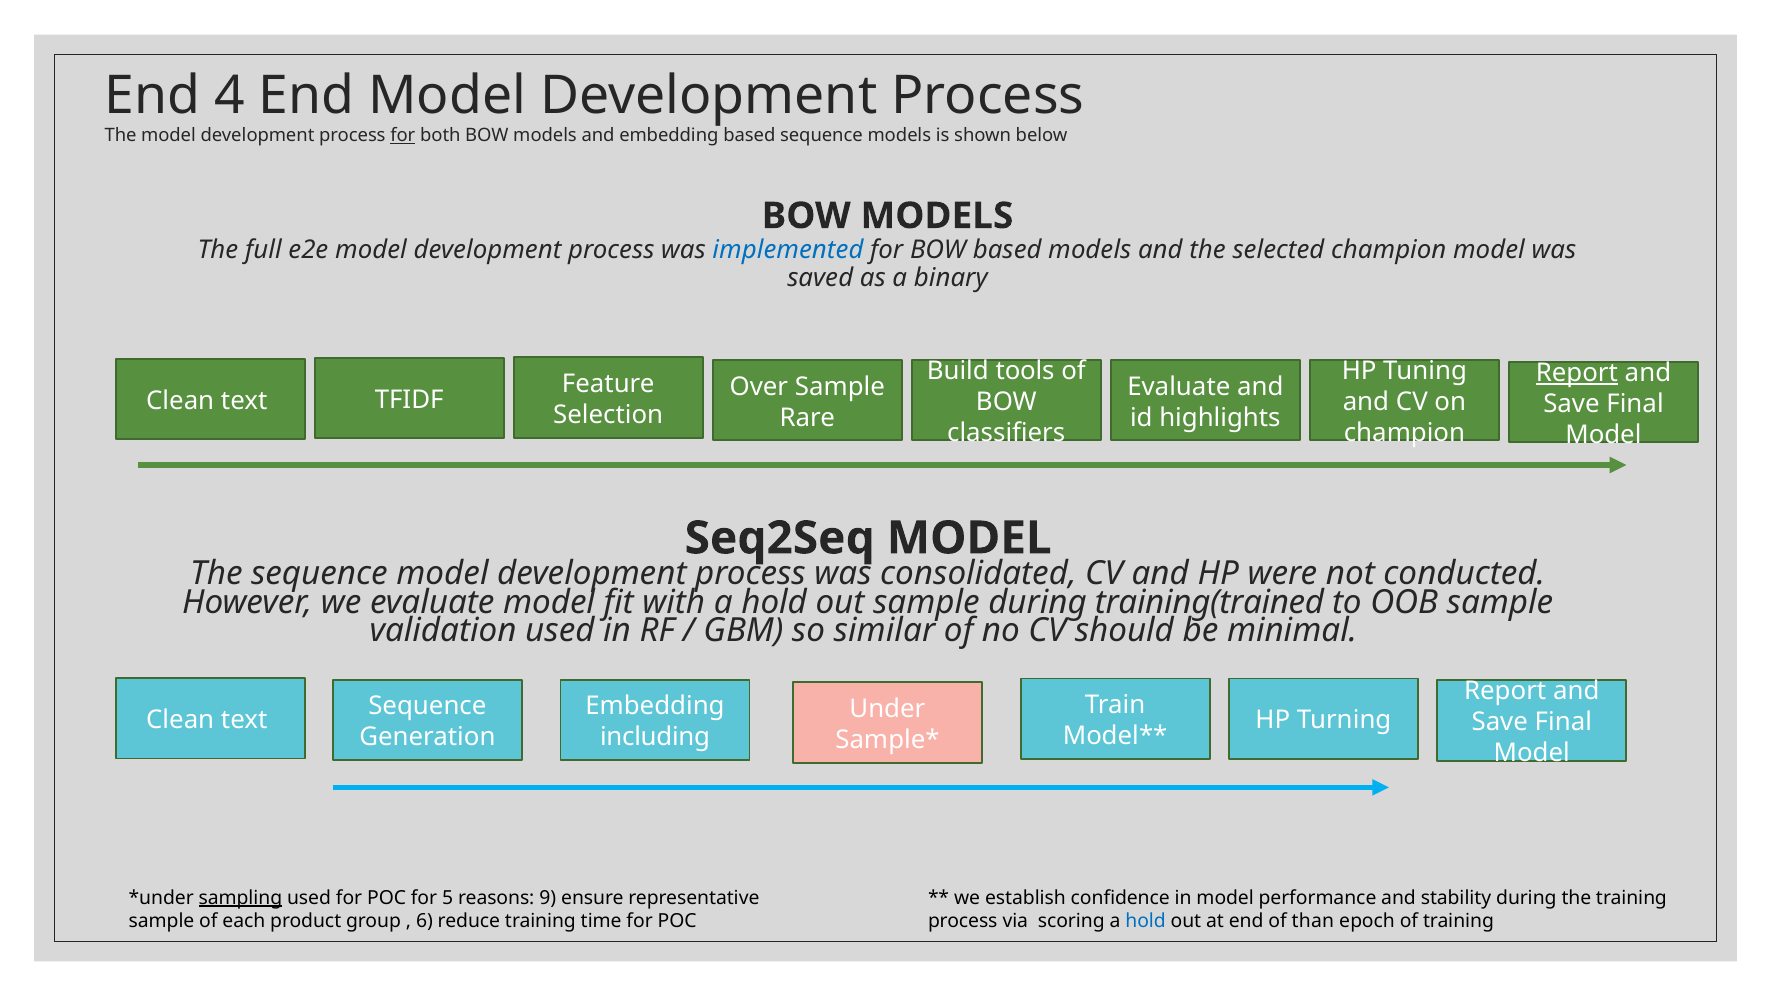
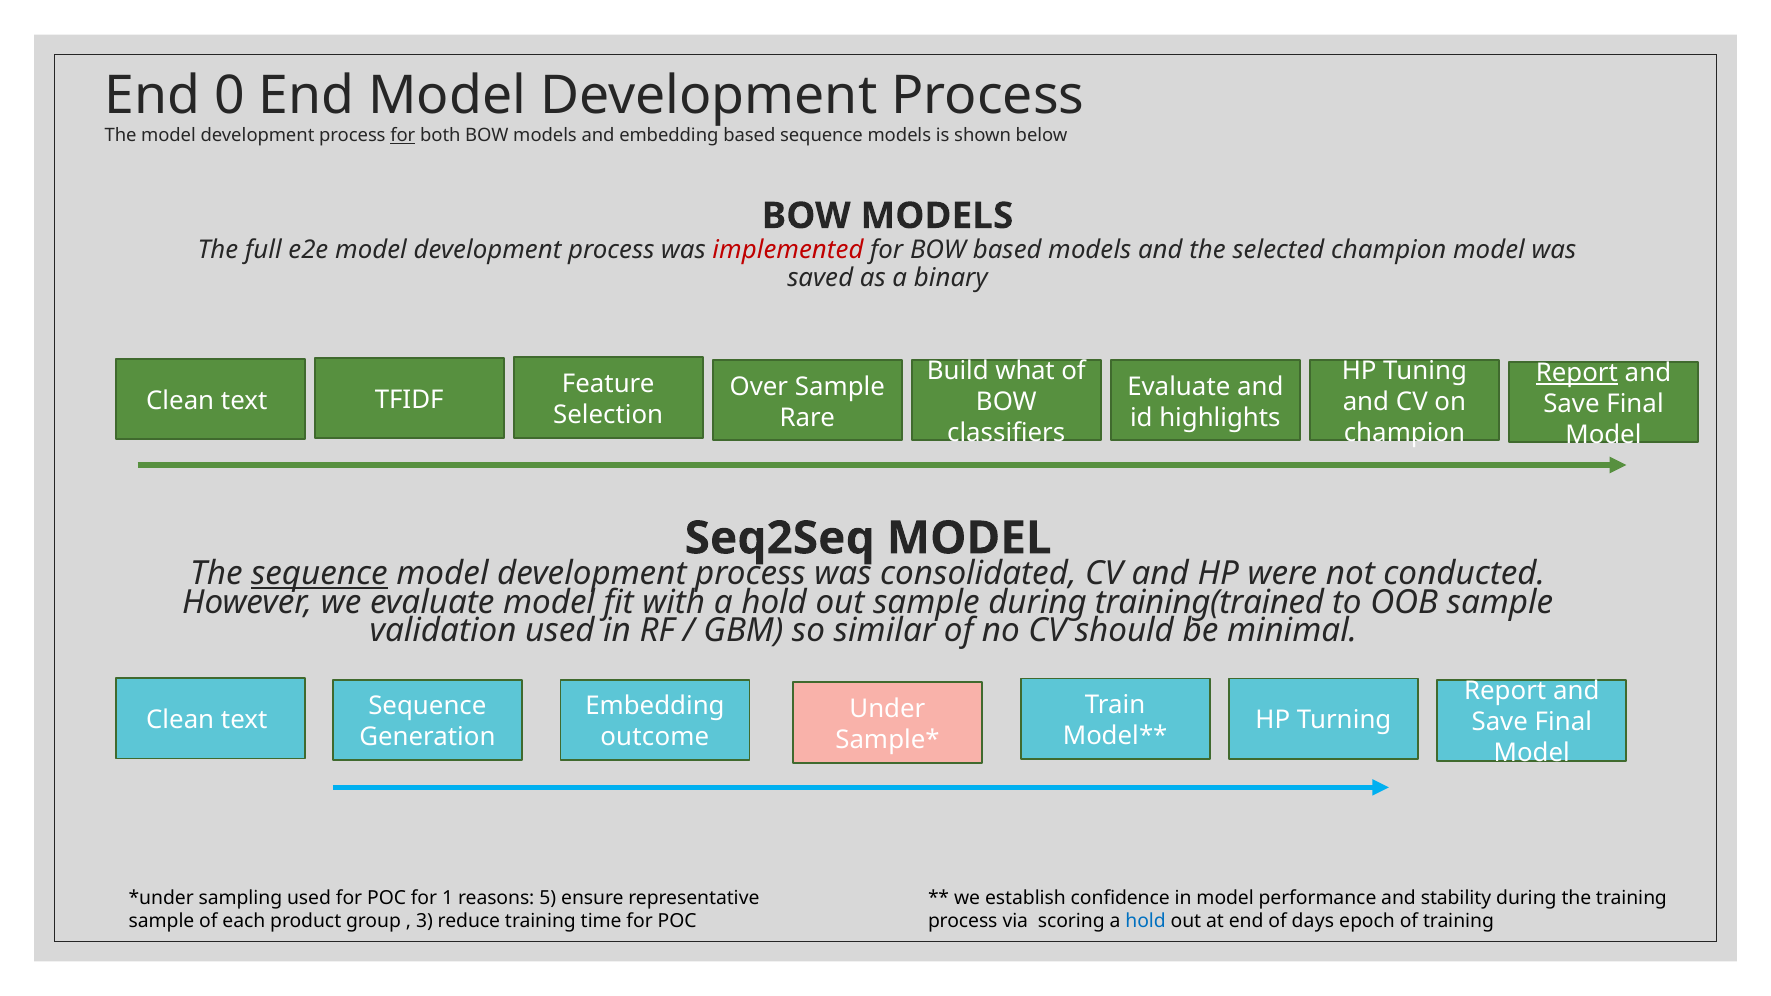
4: 4 -> 0
implemented colour: blue -> red
tools: tools -> what
sequence at (319, 574) underline: none -> present
including: including -> outcome
sampling underline: present -> none
5: 5 -> 1
9: 9 -> 5
6: 6 -> 3
than: than -> days
